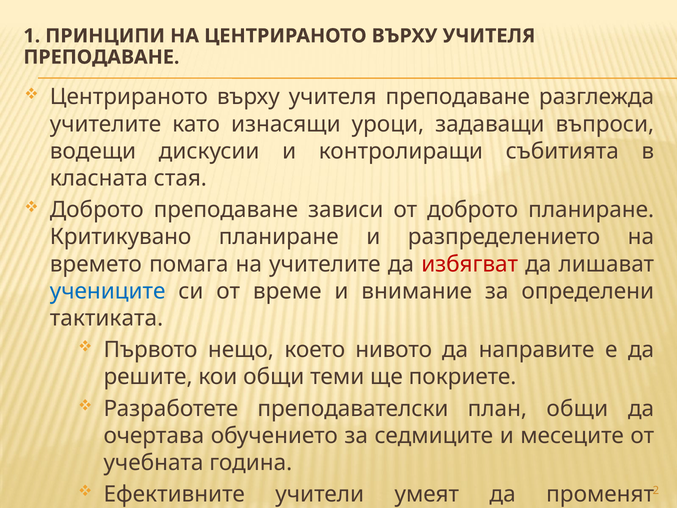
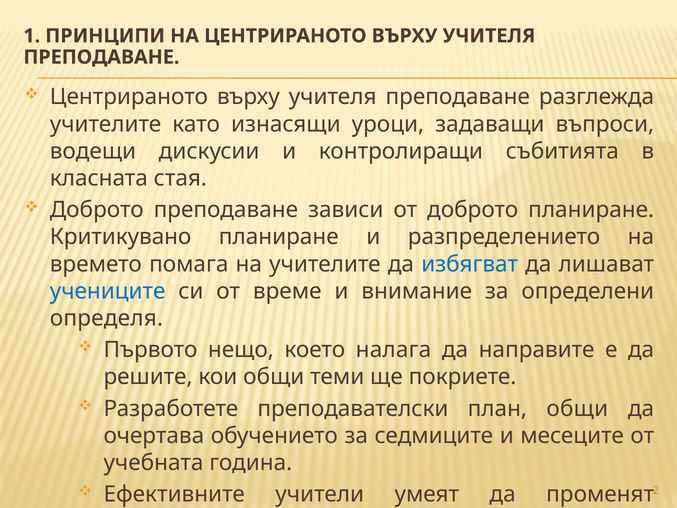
избягват colour: red -> blue
тактиката at (107, 318): тактиката -> определя
което нивото: нивото -> налага
